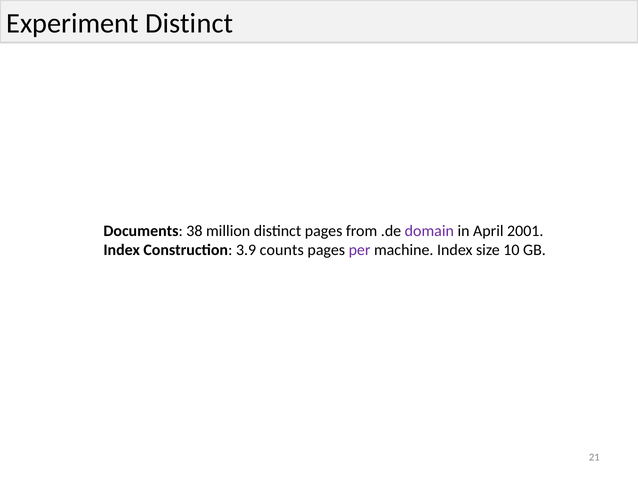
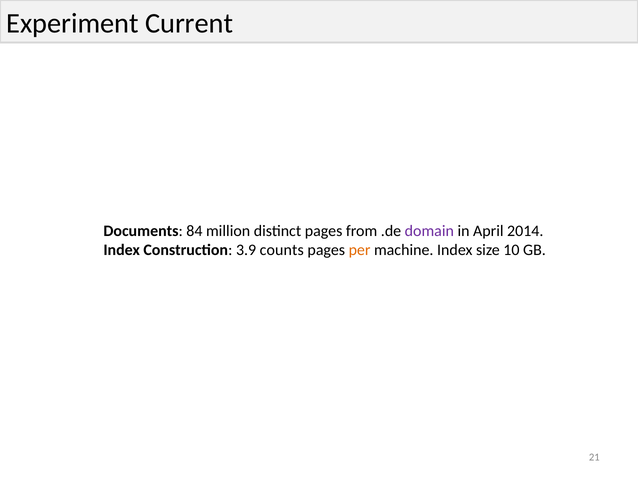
Experiment Distinct: Distinct -> Current
38: 38 -> 84
2001: 2001 -> 2014
per colour: purple -> orange
